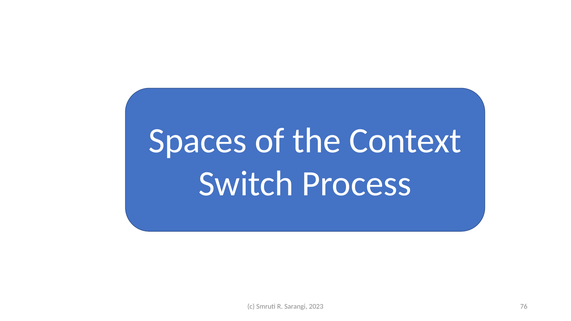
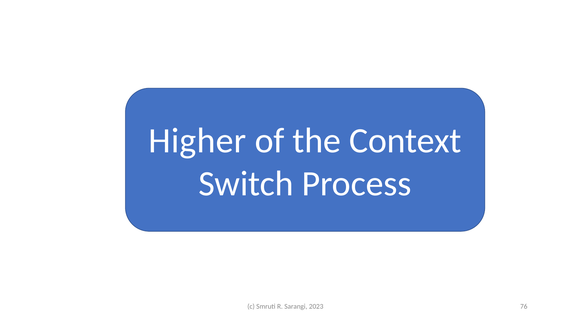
Spaces: Spaces -> Higher
